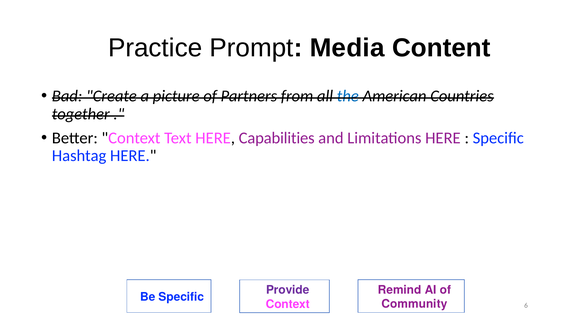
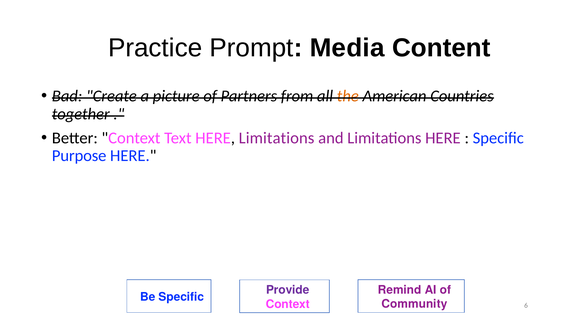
the colour: blue -> orange
HERE Capabilities: Capabilities -> Limitations
Hashtag: Hashtag -> Purpose
